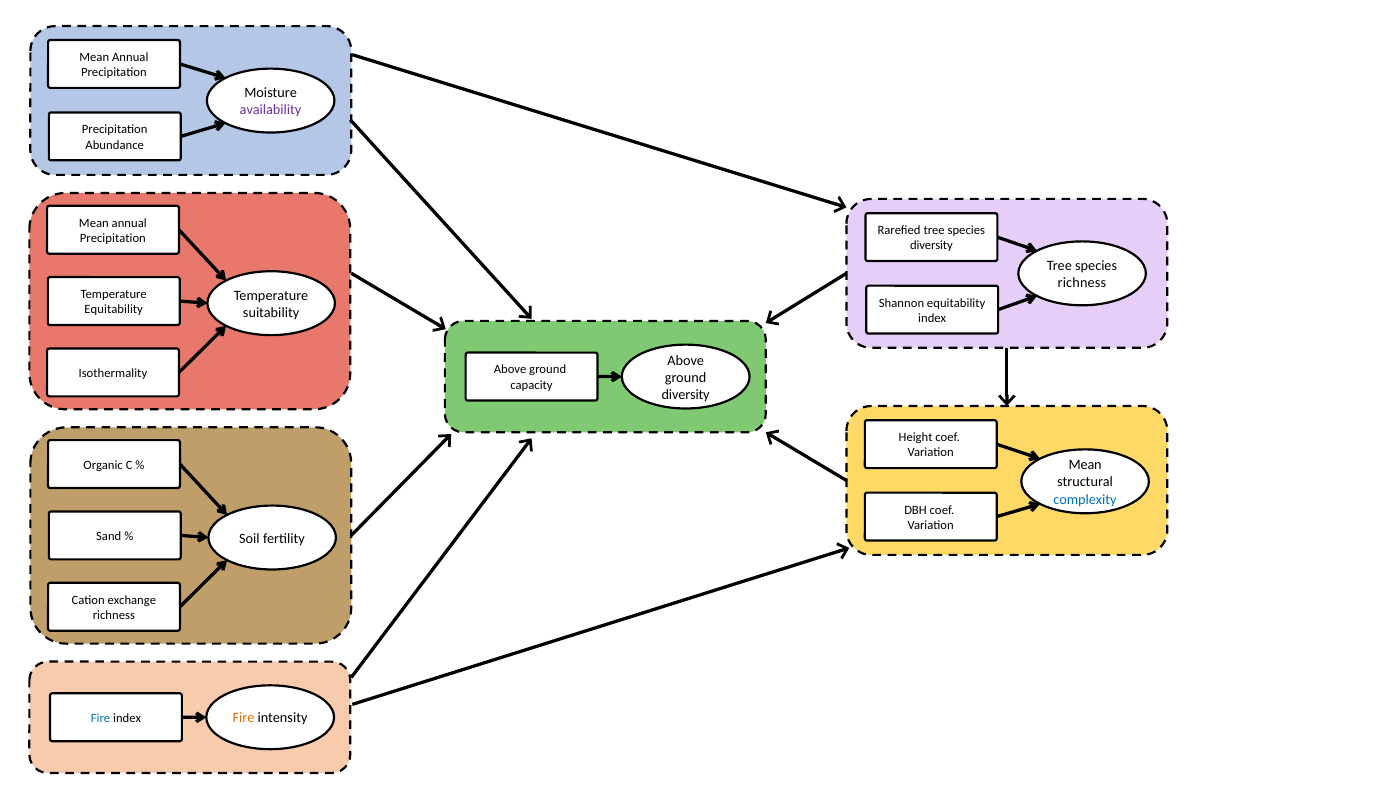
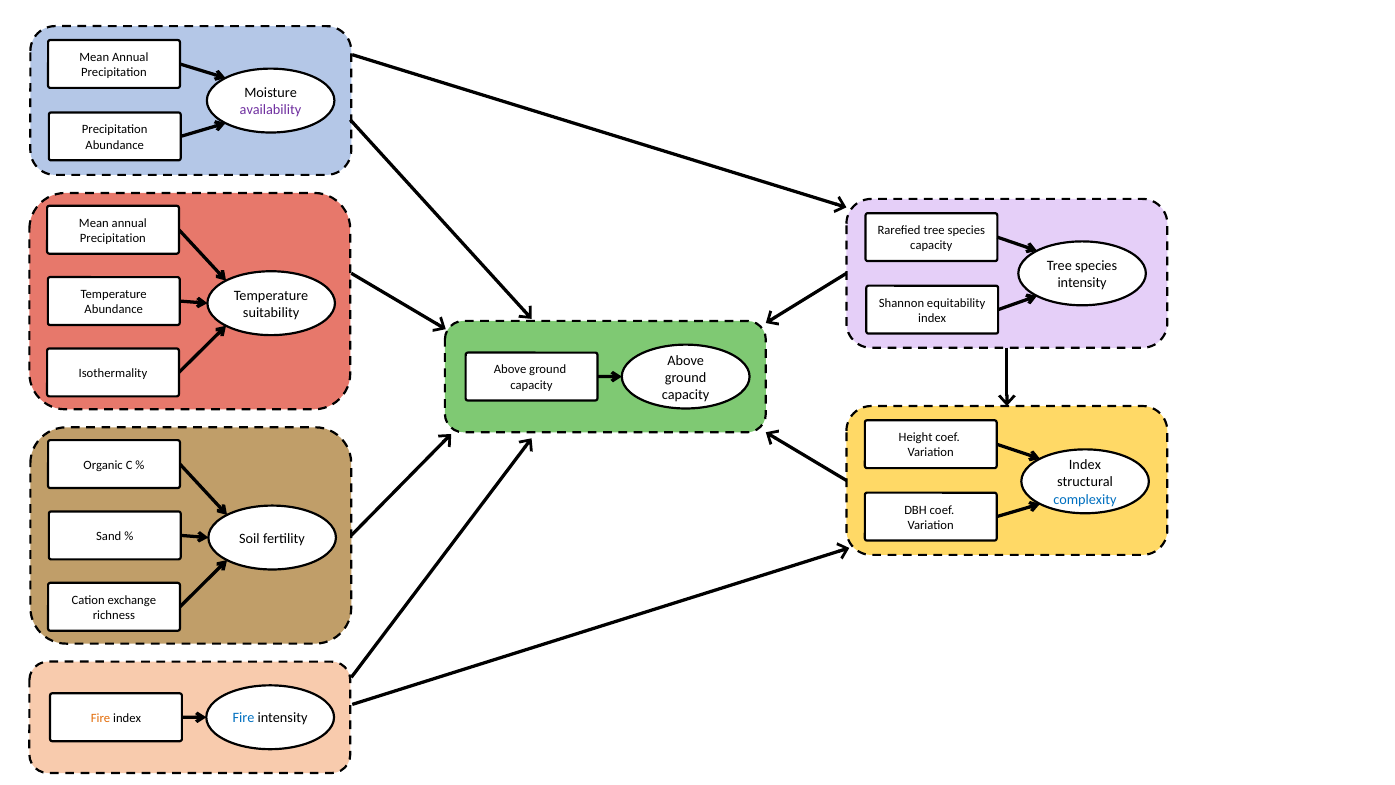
diversity at (931, 245): diversity -> capacity
richness at (1082, 283): richness -> intensity
Equitability at (114, 309): Equitability -> Abundance
diversity at (686, 394): diversity -> capacity
Mean at (1085, 465): Mean -> Index
Fire at (244, 718) colour: orange -> blue
Fire at (101, 718) colour: blue -> orange
